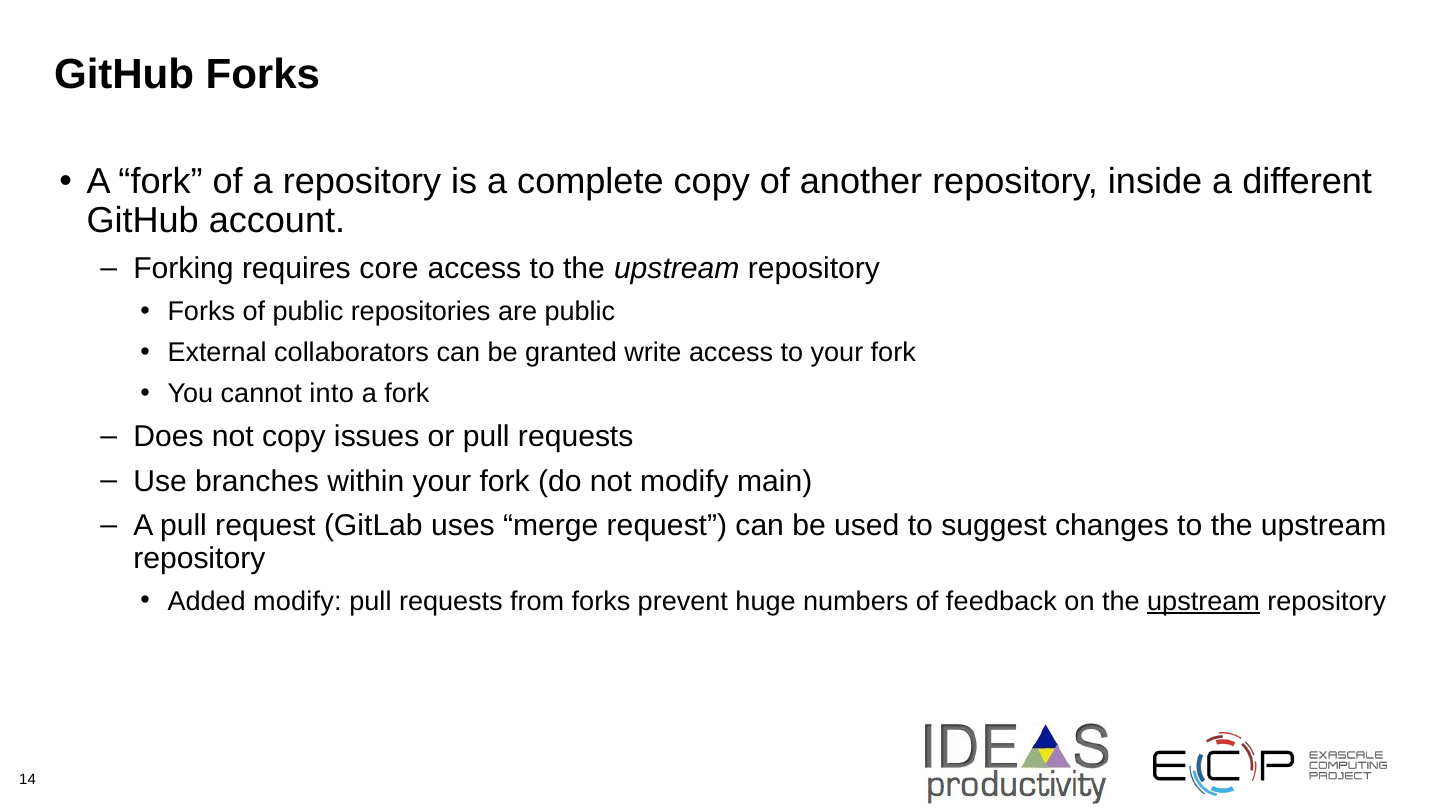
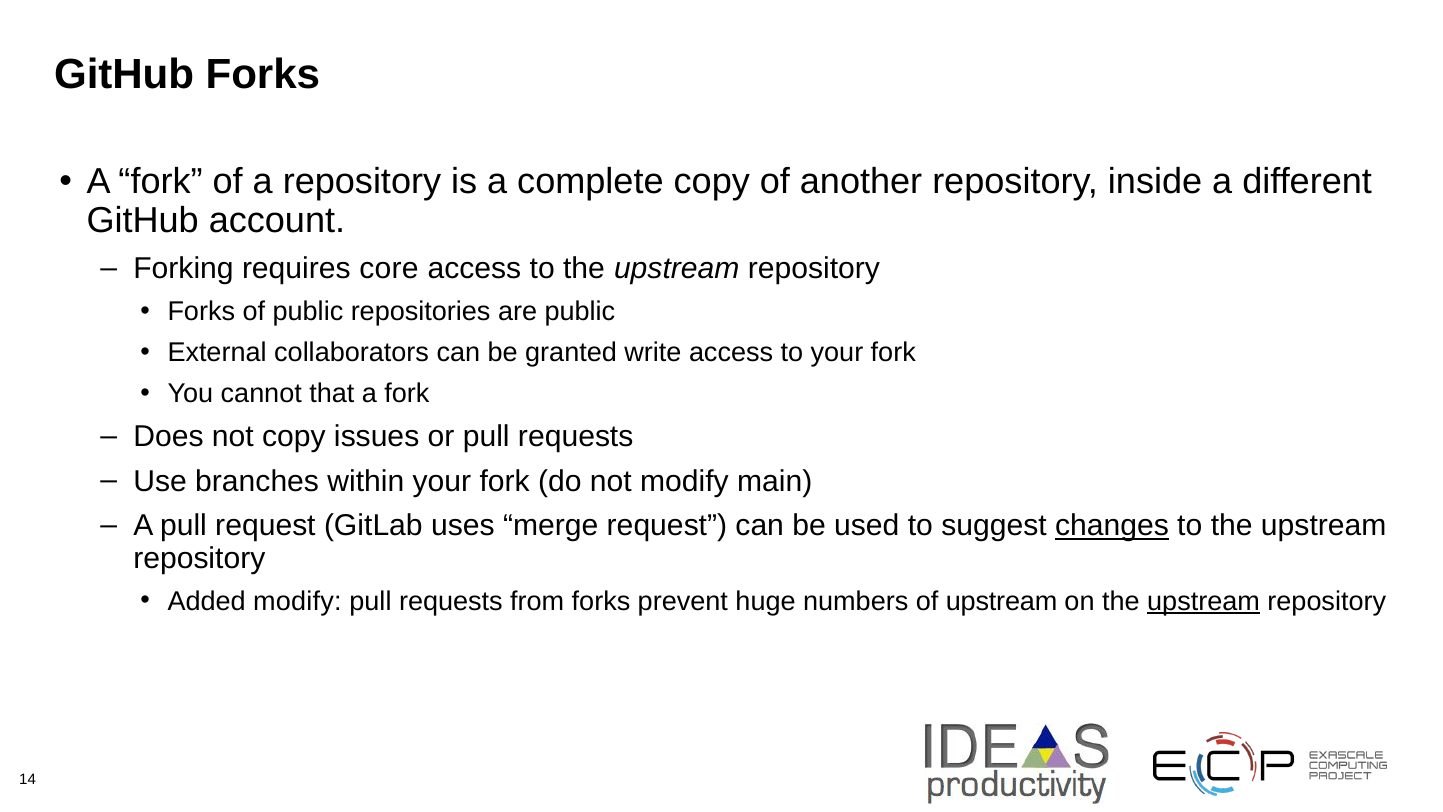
into: into -> that
changes underline: none -> present
of feedback: feedback -> upstream
